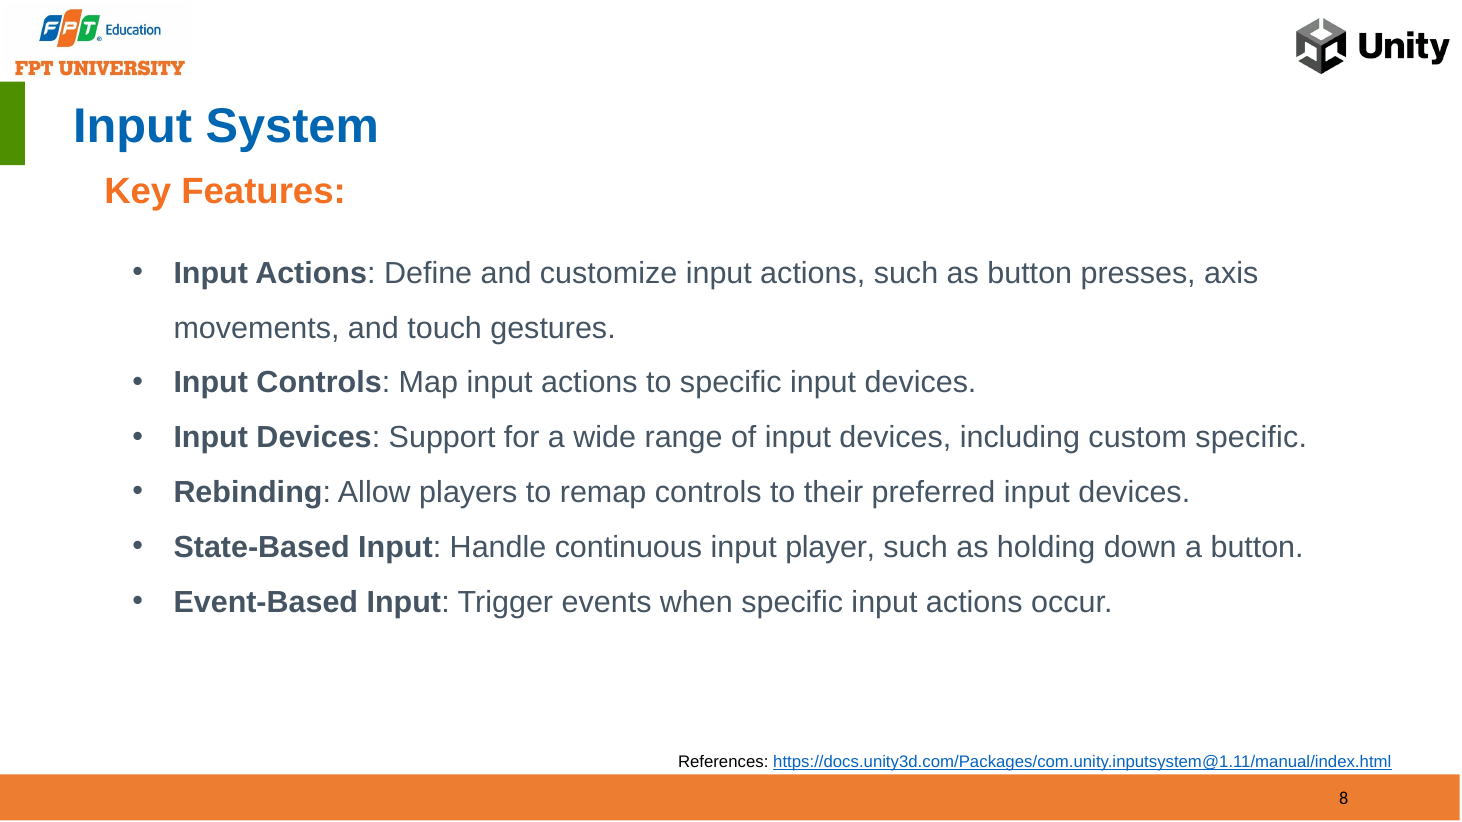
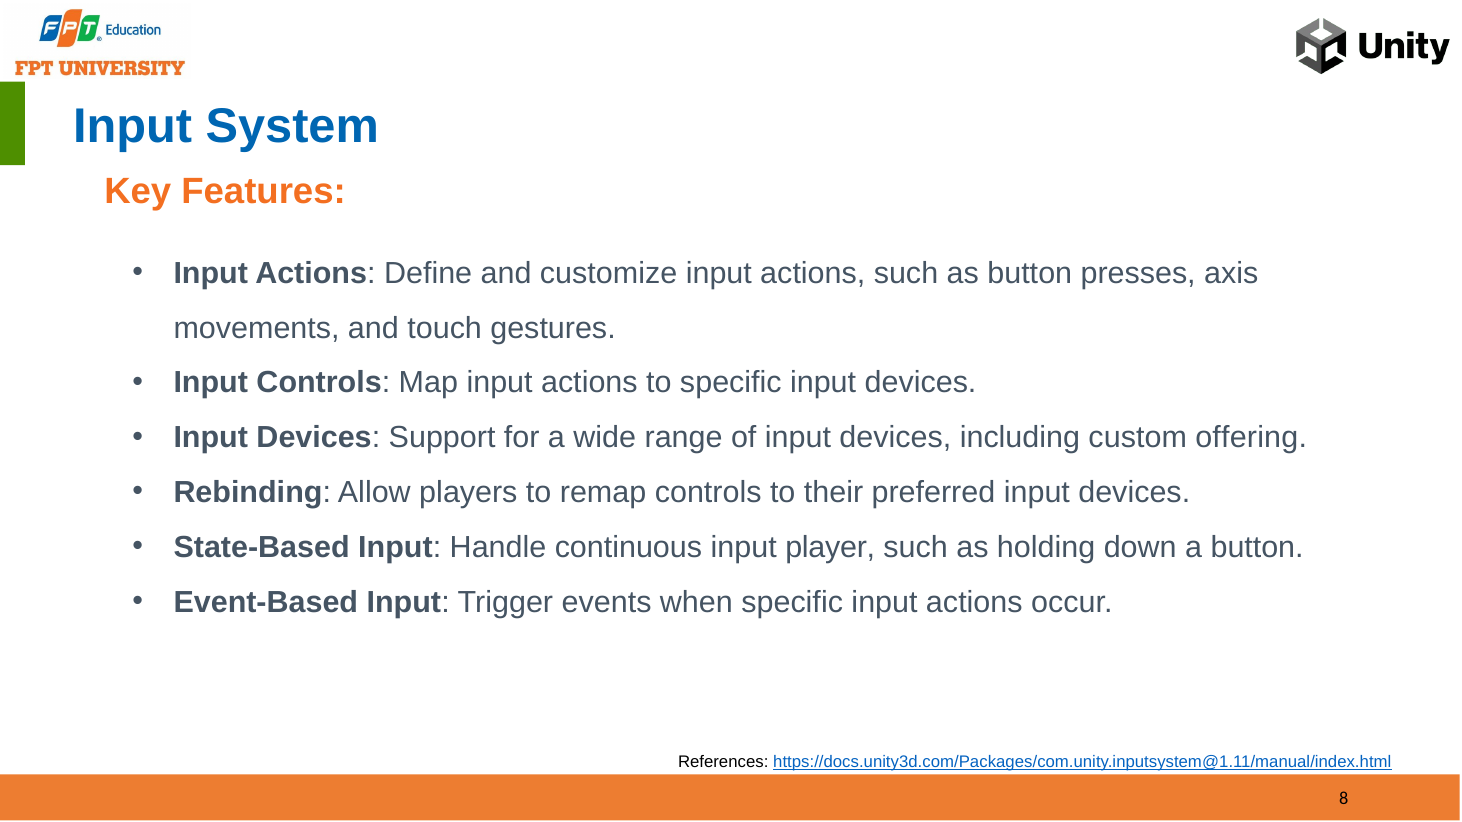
custom specific: specific -> offering
